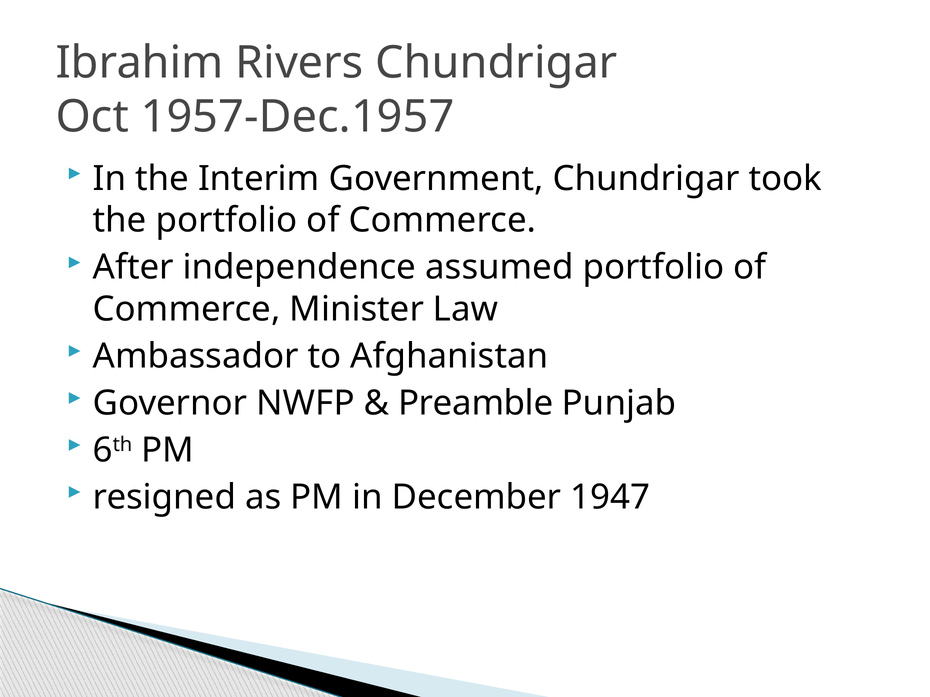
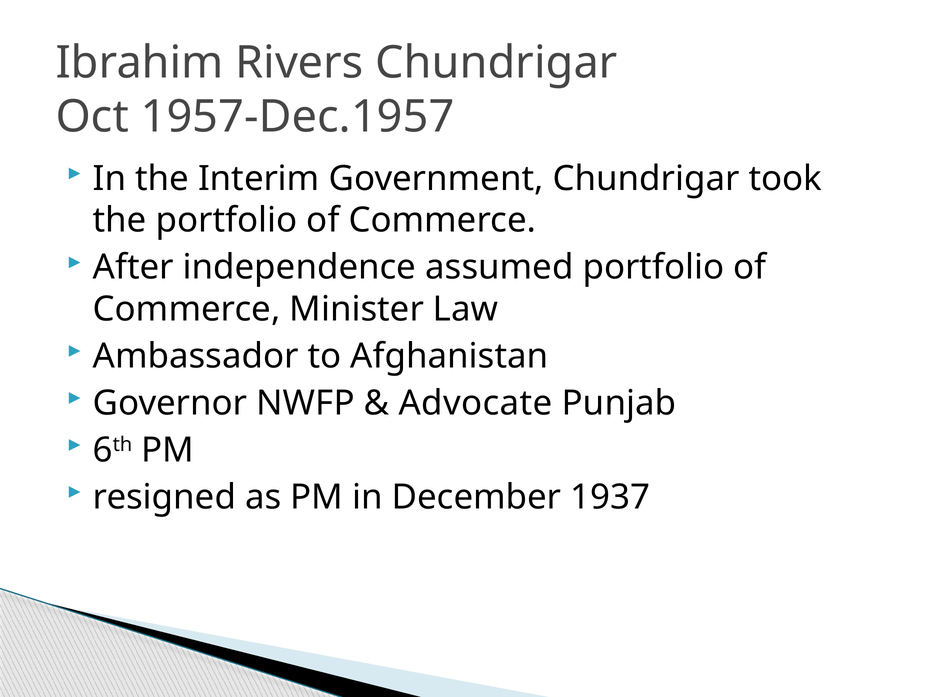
Preamble: Preamble -> Advocate
1947: 1947 -> 1937
